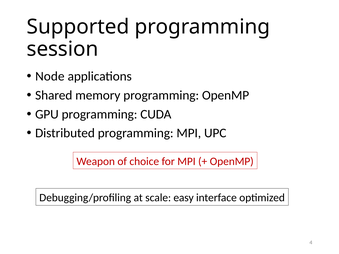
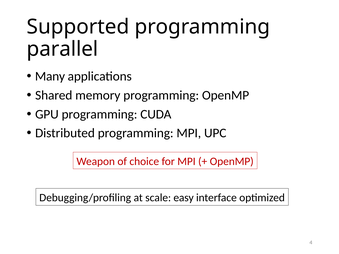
session: session -> parallel
Node: Node -> Many
